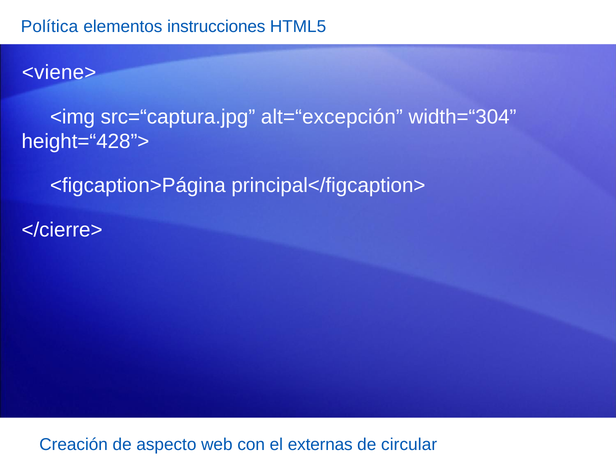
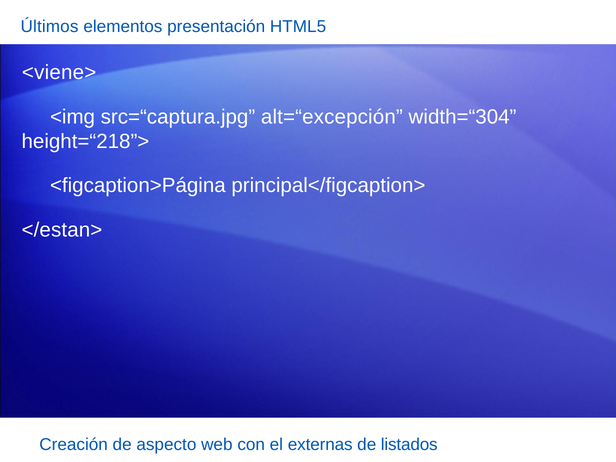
Política: Política -> Últimos
instrucciones: instrucciones -> presentación
height=“428”>: height=“428”> -> height=“218”>
</cierre>: </cierre> -> </estan>
circular: circular -> listados
